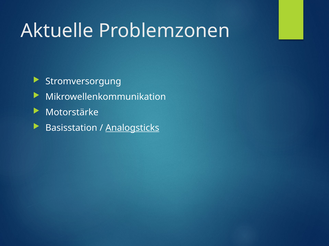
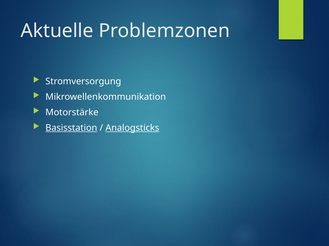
Basisstation underline: none -> present
